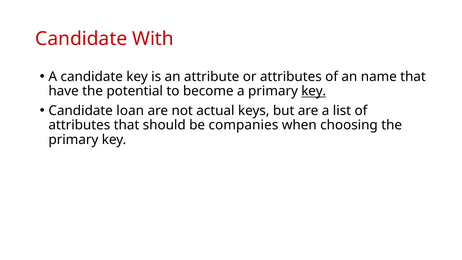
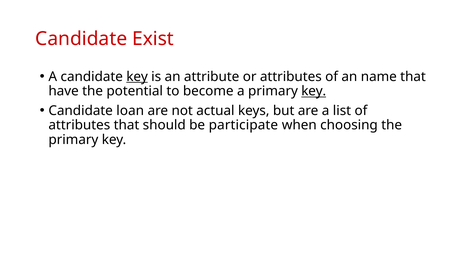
With: With -> Exist
key at (137, 77) underline: none -> present
companies: companies -> participate
